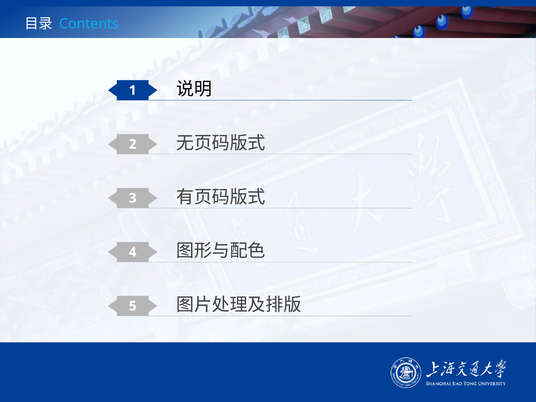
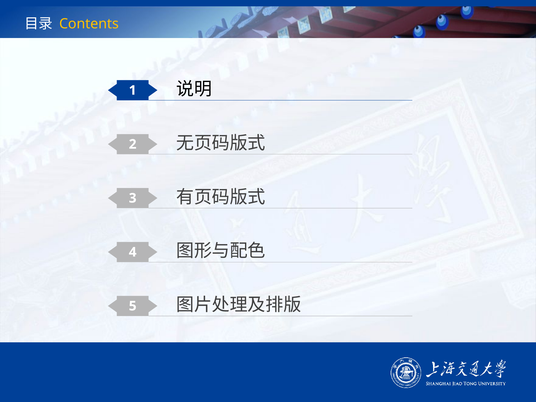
Contents colour: light blue -> yellow
